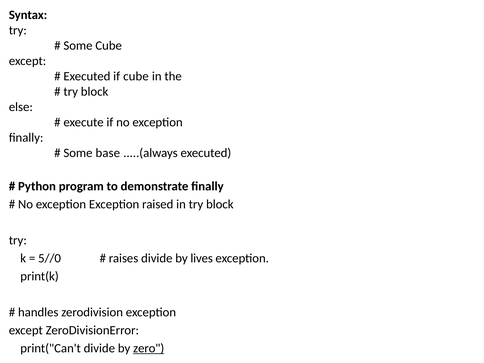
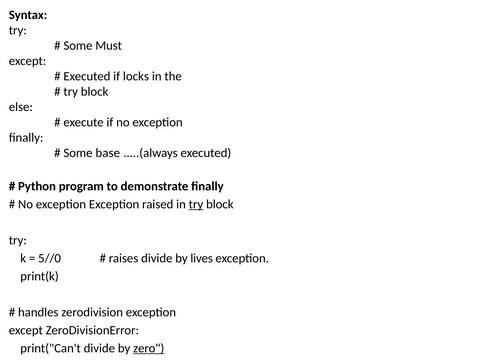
Some Cube: Cube -> Must
if cube: cube -> locks
try at (196, 204) underline: none -> present
